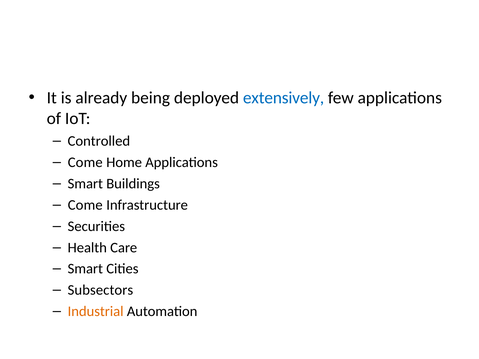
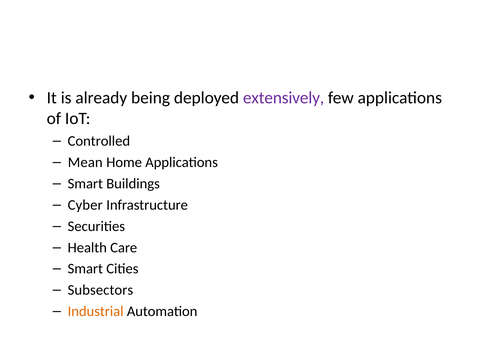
extensively colour: blue -> purple
Come at (85, 163): Come -> Mean
Come at (85, 205): Come -> Cyber
